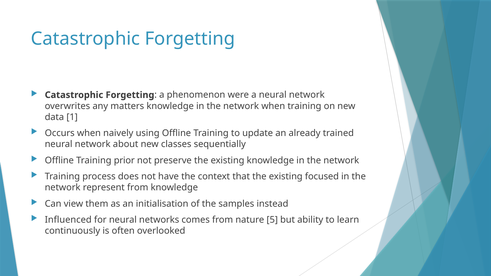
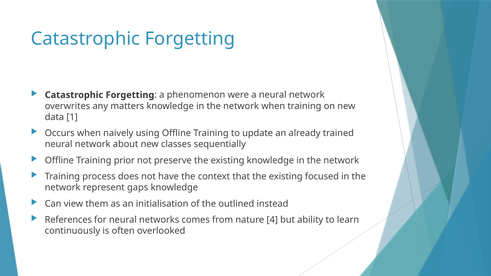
represent from: from -> gaps
samples: samples -> outlined
Influenced: Influenced -> References
5: 5 -> 4
